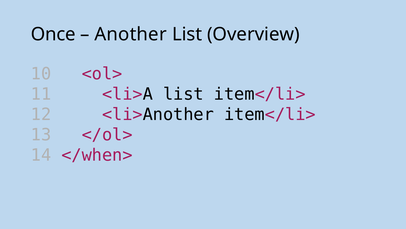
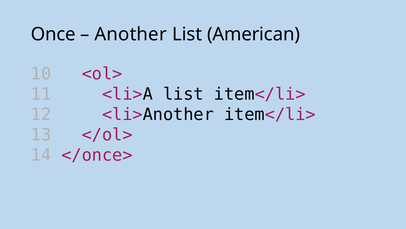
Overview: Overview -> American
</when>: </when> -> </once>
